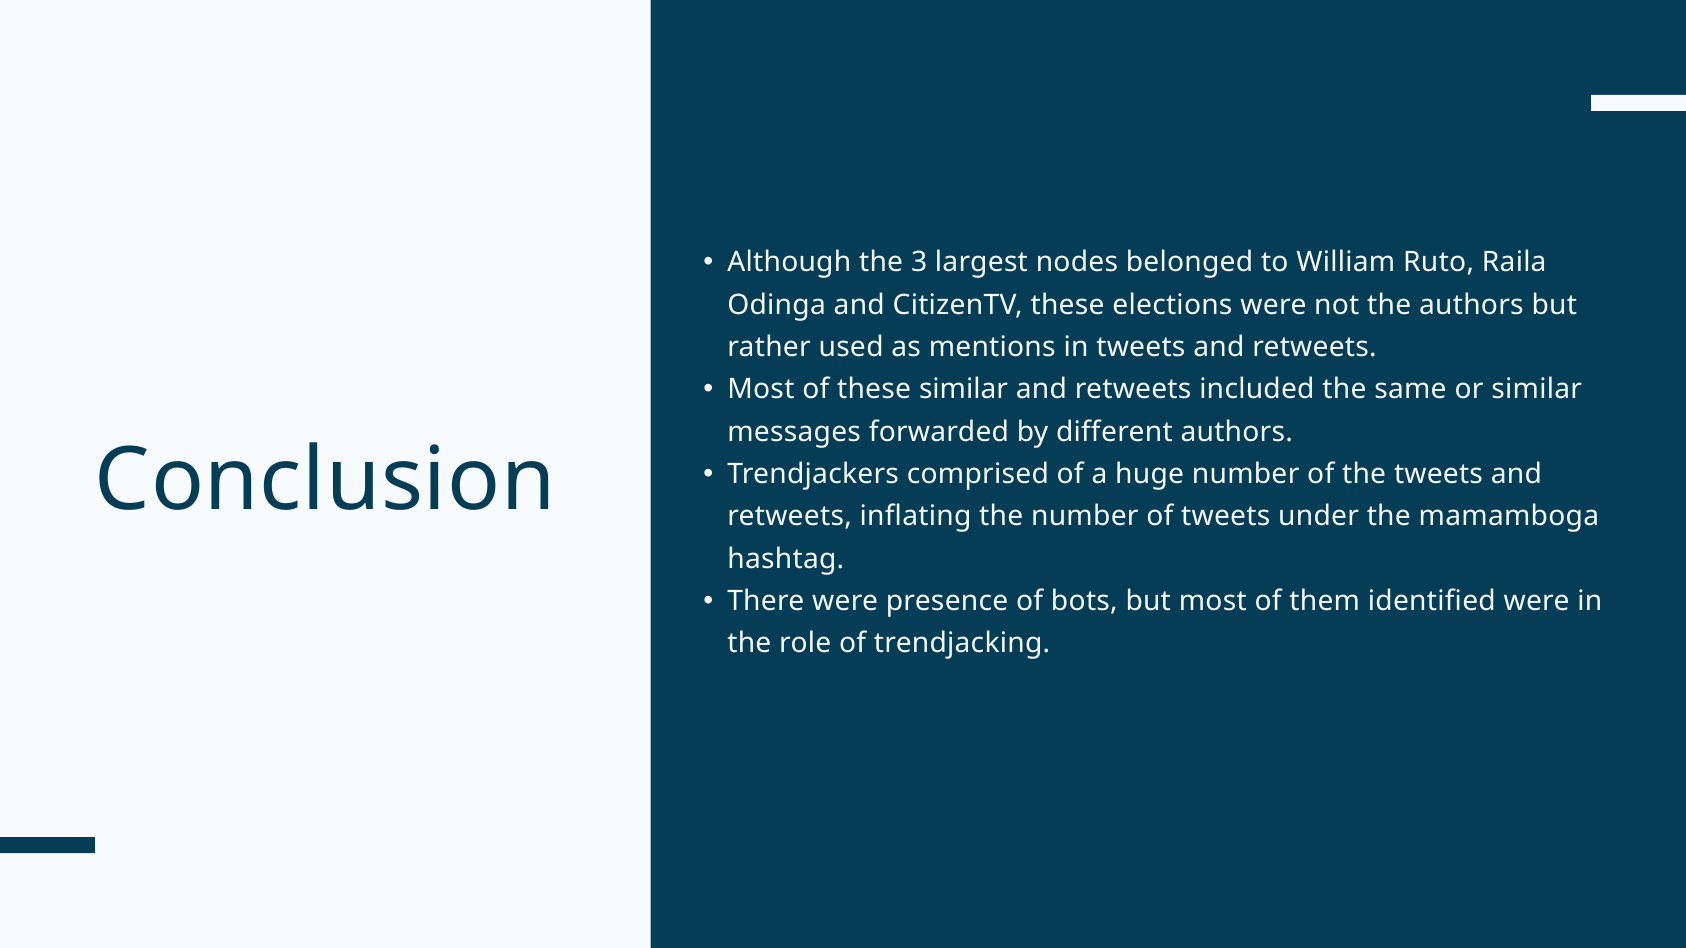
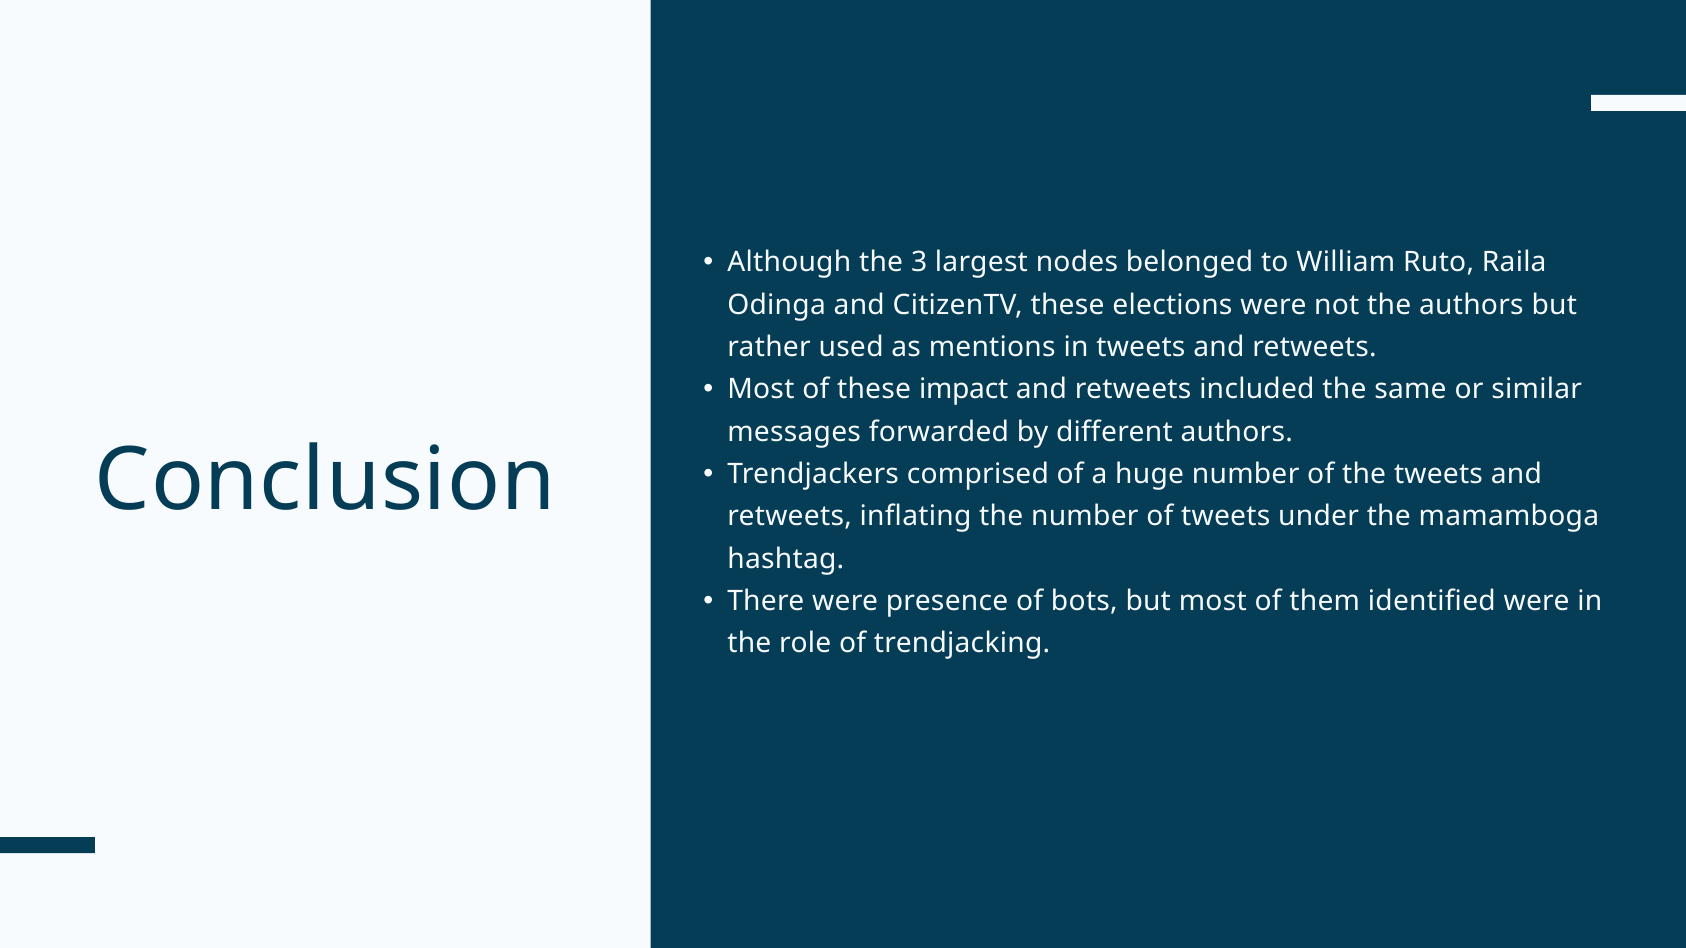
these similar: similar -> impact
